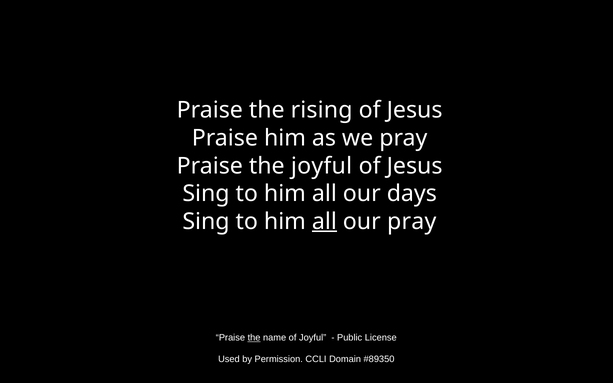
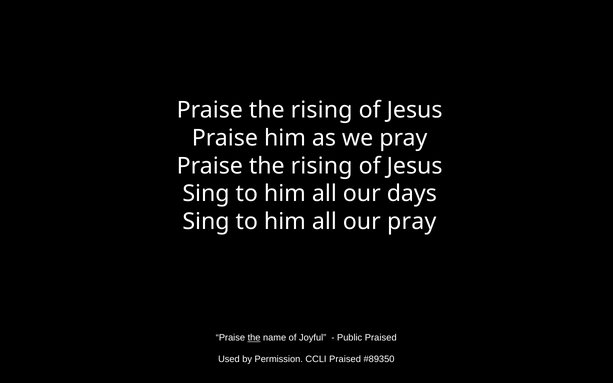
joyful at (322, 166): joyful -> rising
all at (324, 222) underline: present -> none
Public License: License -> Praised
CCLI Domain: Domain -> Praised
